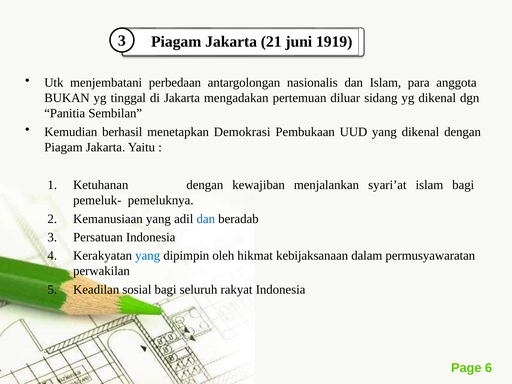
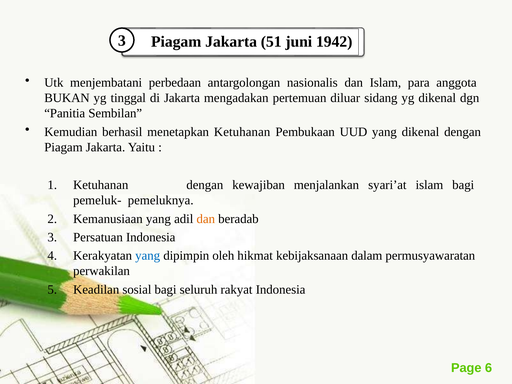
21: 21 -> 51
1919: 1919 -> 1942
menetapkan Demokrasi: Demokrasi -> Ketuhanan
dan at (206, 219) colour: blue -> orange
